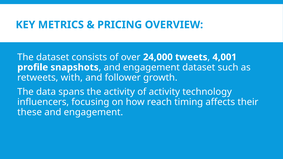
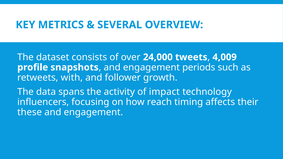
PRICING: PRICING -> SEVERAL
4,001: 4,001 -> 4,009
engagement dataset: dataset -> periods
of activity: activity -> impact
